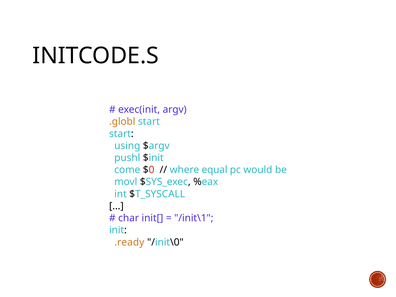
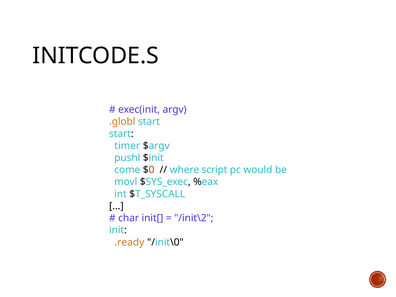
using: using -> timer
equal: equal -> script
/init\1: /init\1 -> /init\2
